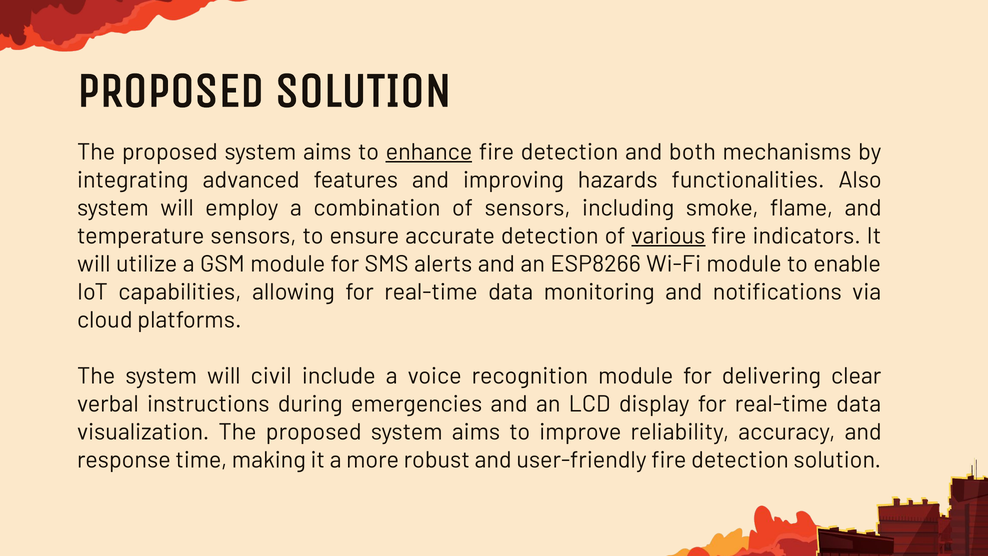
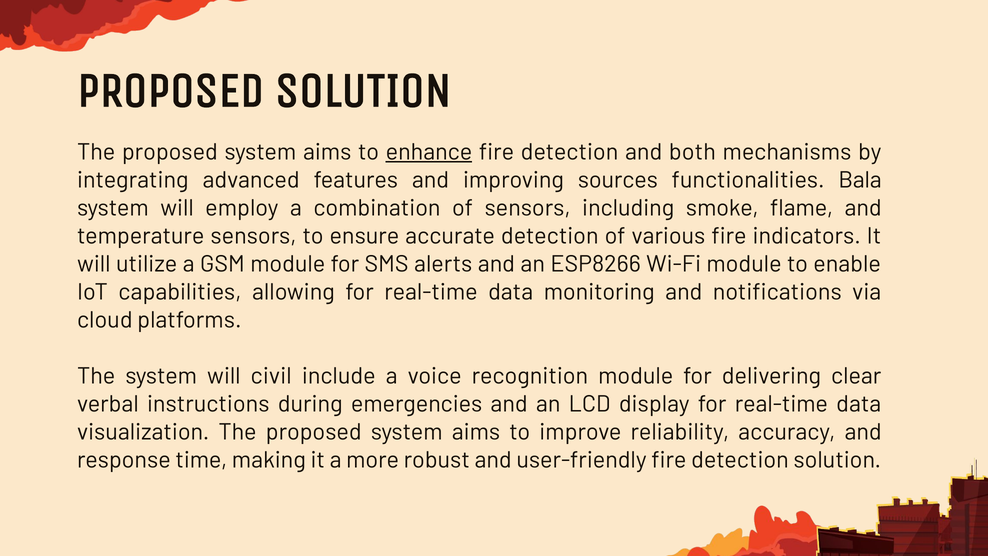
hazards: hazards -> sources
Also: Also -> Bala
various underline: present -> none
